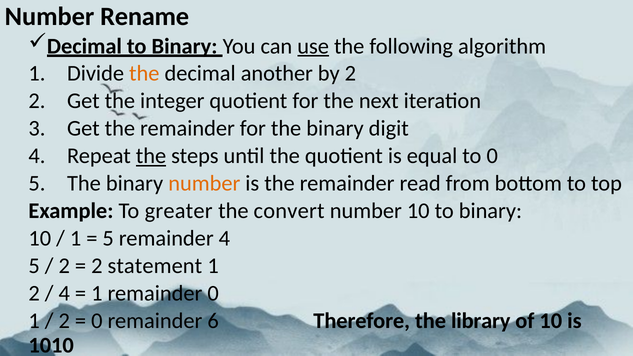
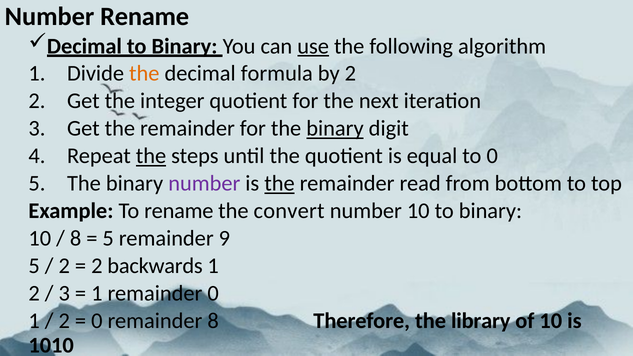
another: another -> formula
binary at (335, 129) underline: none -> present
number at (204, 184) colour: orange -> purple
the at (279, 184) underline: none -> present
To greater: greater -> rename
1 at (76, 239): 1 -> 8
remainder 4: 4 -> 9
statement: statement -> backwards
4 at (64, 294): 4 -> 3
remainder 6: 6 -> 8
